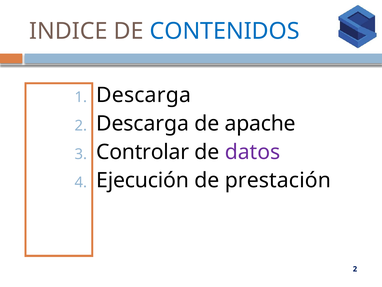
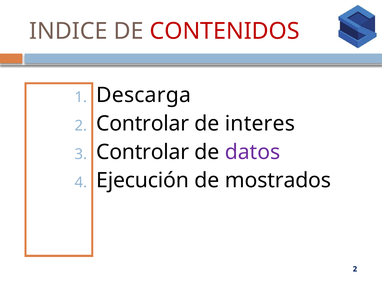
CONTENIDOS colour: blue -> red
2 Descarga: Descarga -> Controlar
apache: apache -> interes
prestación: prestación -> mostrados
